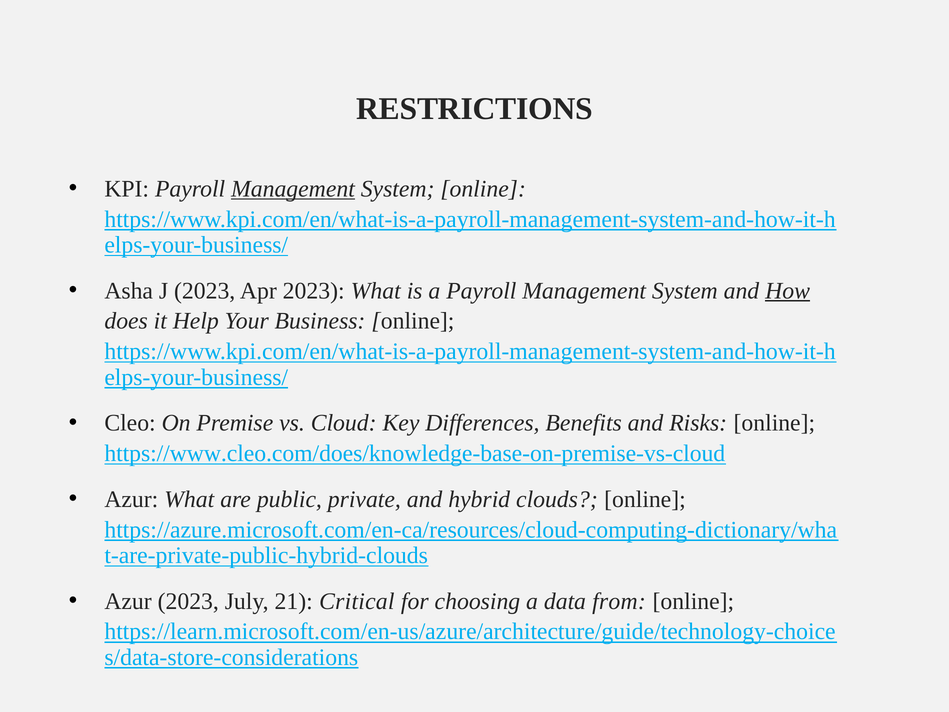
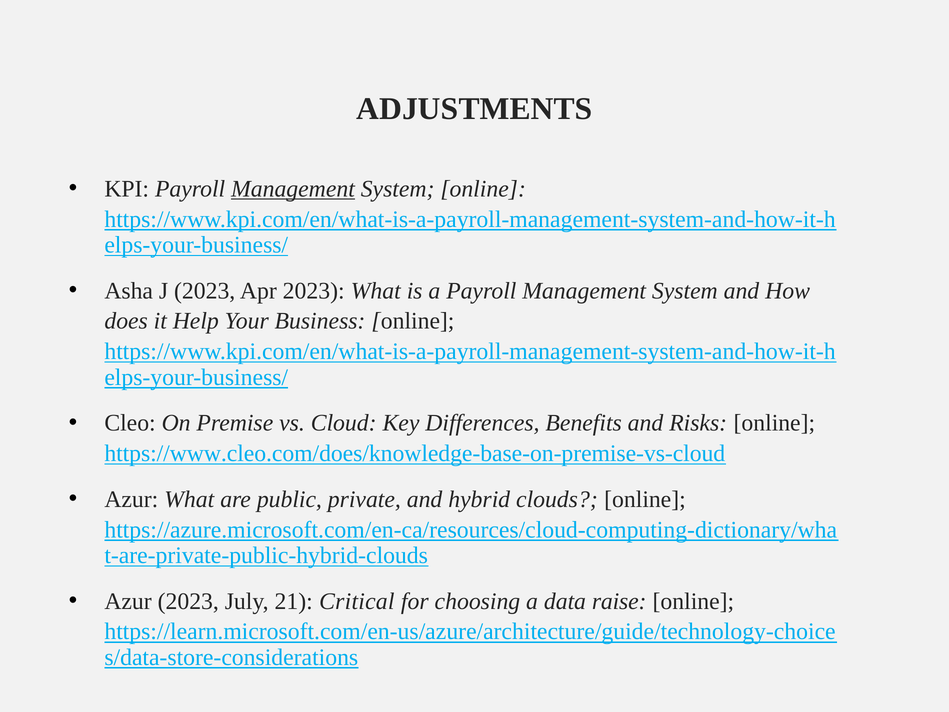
RESTRICTIONS: RESTRICTIONS -> ADJUSTMENTS
How underline: present -> none
from: from -> raise
